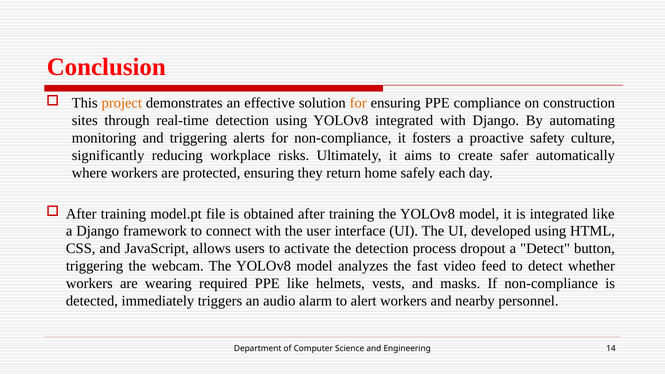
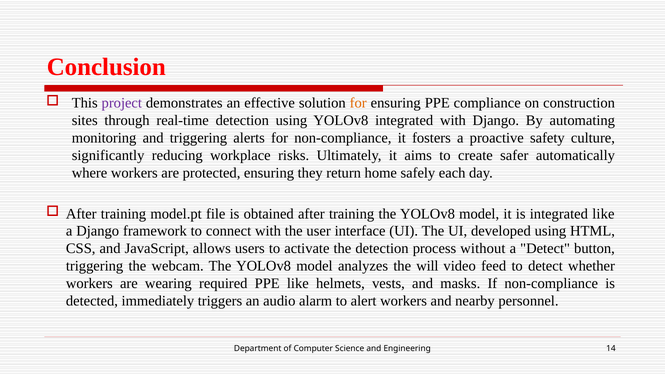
project colour: orange -> purple
dropout: dropout -> without
fast: fast -> will
